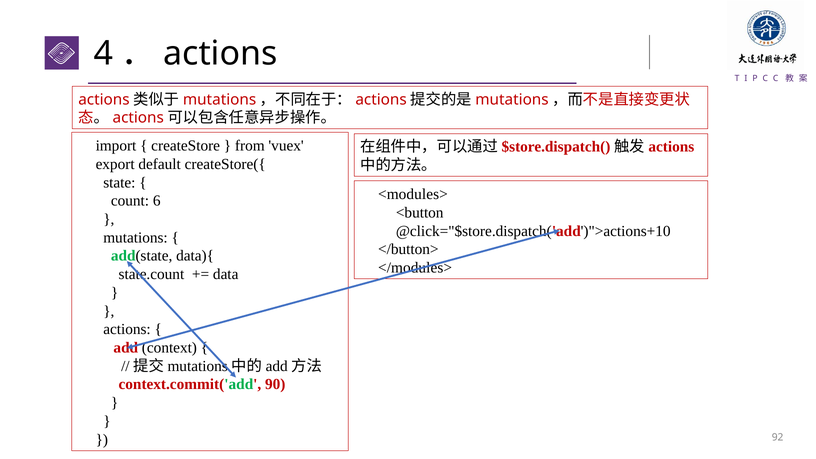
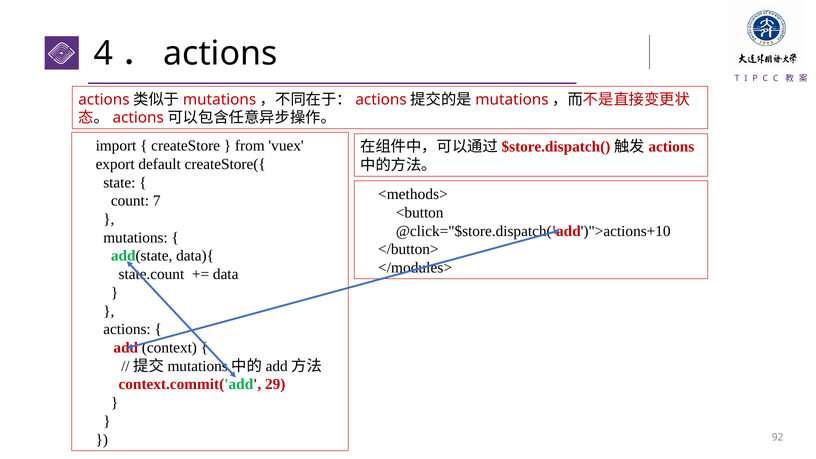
<modules>: <modules> -> <methods>
6: 6 -> 7
90: 90 -> 29
